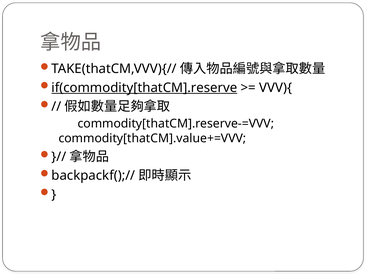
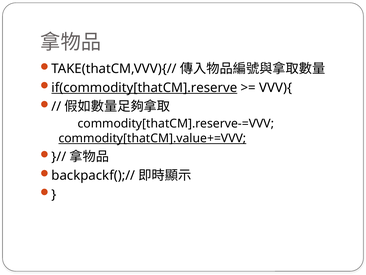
commodity[thatCM].value+=VVV underline: none -> present
